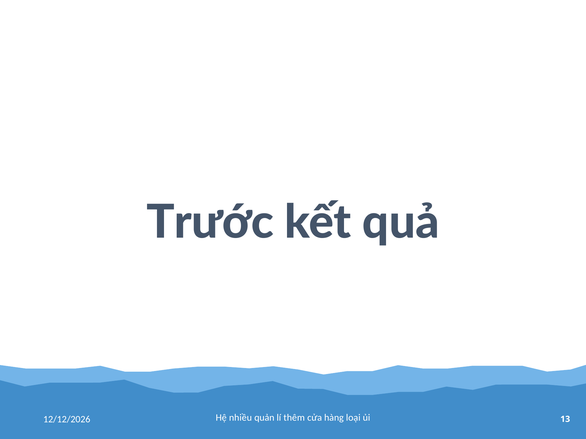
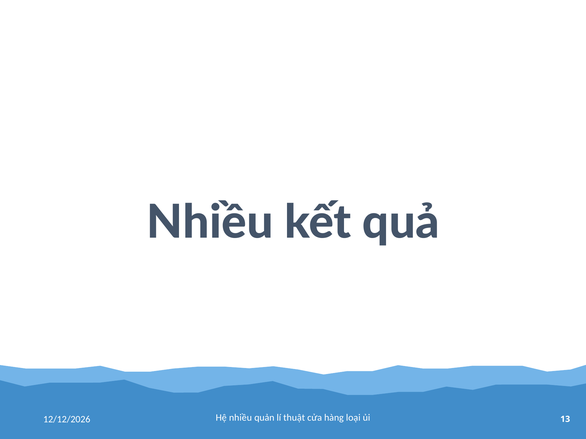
Trước at (210, 223): Trước -> Nhiều
thêm: thêm -> thuật
